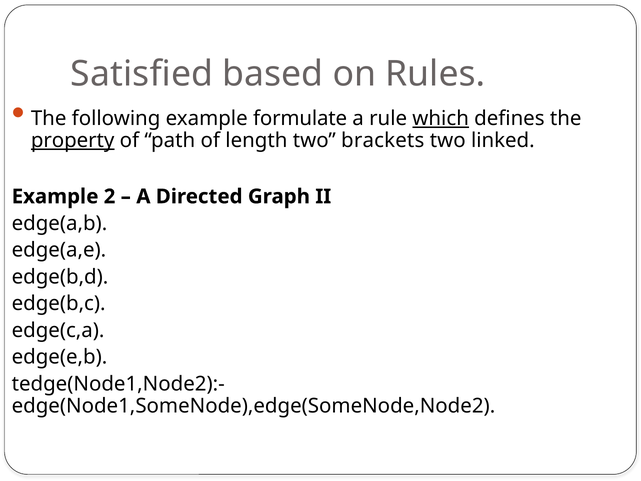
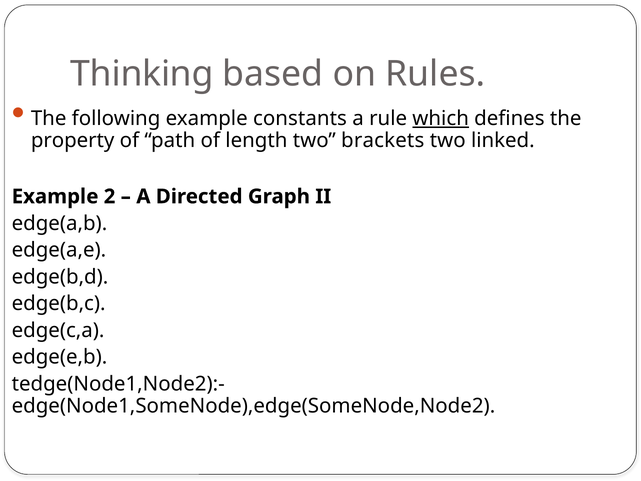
Satisfied: Satisfied -> Thinking
formulate: formulate -> constants
property underline: present -> none
